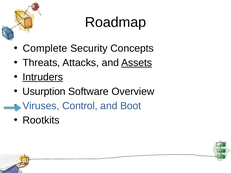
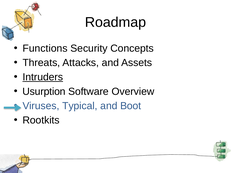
Complete: Complete -> Functions
Assets underline: present -> none
Control: Control -> Typical
